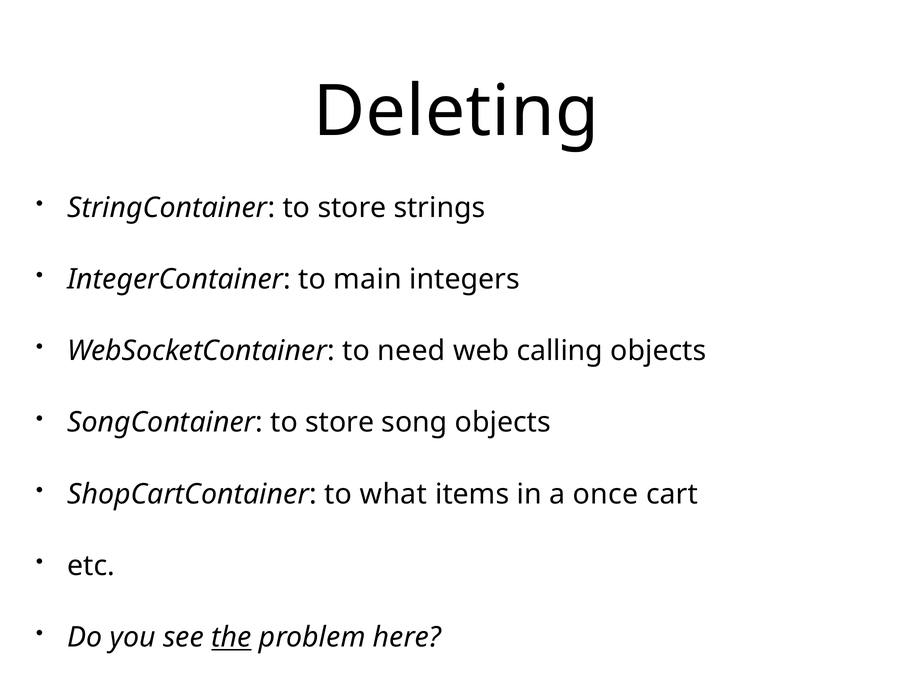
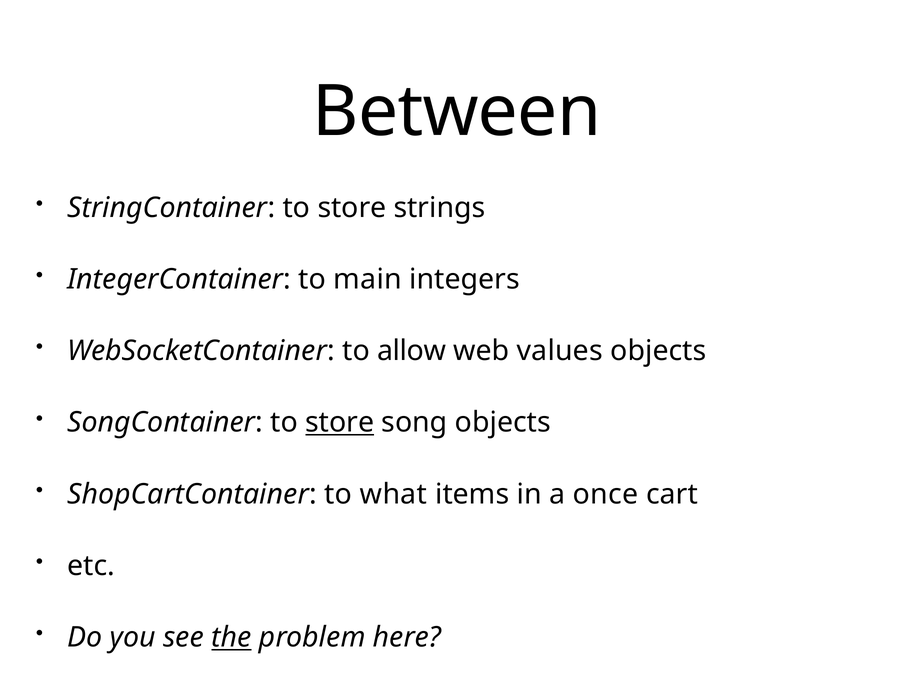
Deleting: Deleting -> Between
need: need -> allow
calling: calling -> values
store at (340, 423) underline: none -> present
